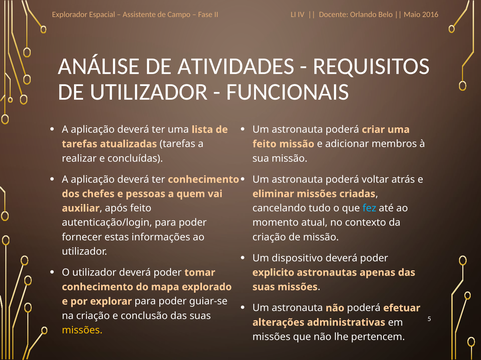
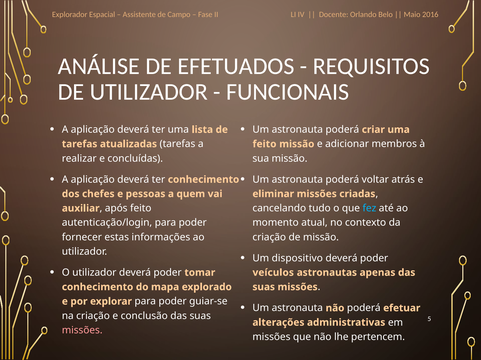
ATIVIDADES: ATIVIDADES -> EFETUADOS
explicito: explicito -> veículos
missões at (82, 331) colour: yellow -> pink
